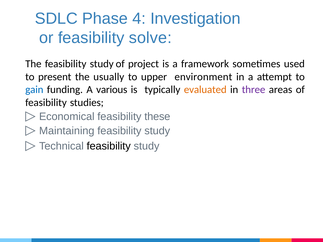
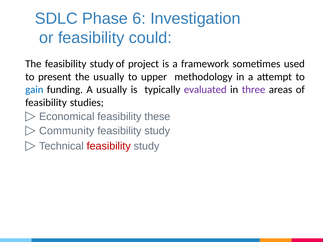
4: 4 -> 6
solve: solve -> could
environment: environment -> methodology
A various: various -> usually
evaluated colour: orange -> purple
Maintaining: Maintaining -> Community
feasibility at (109, 146) colour: black -> red
